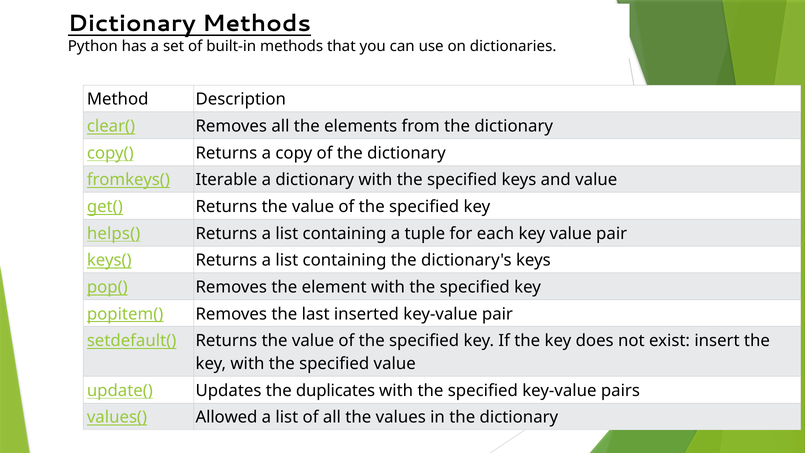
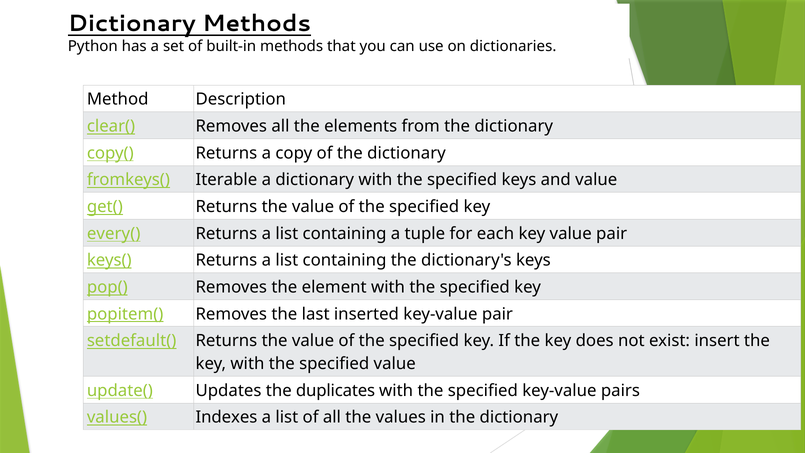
helps(: helps( -> every(
Allowed: Allowed -> Indexes
